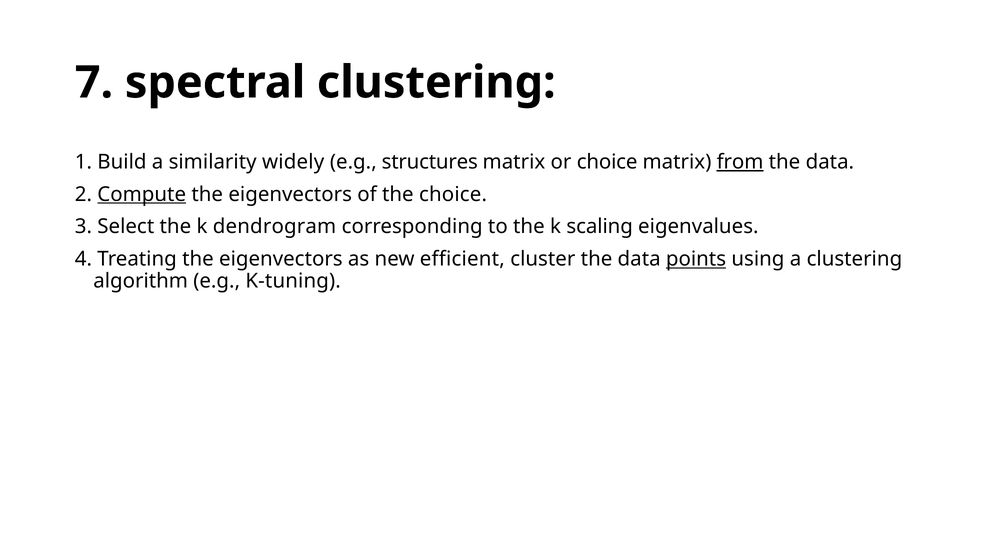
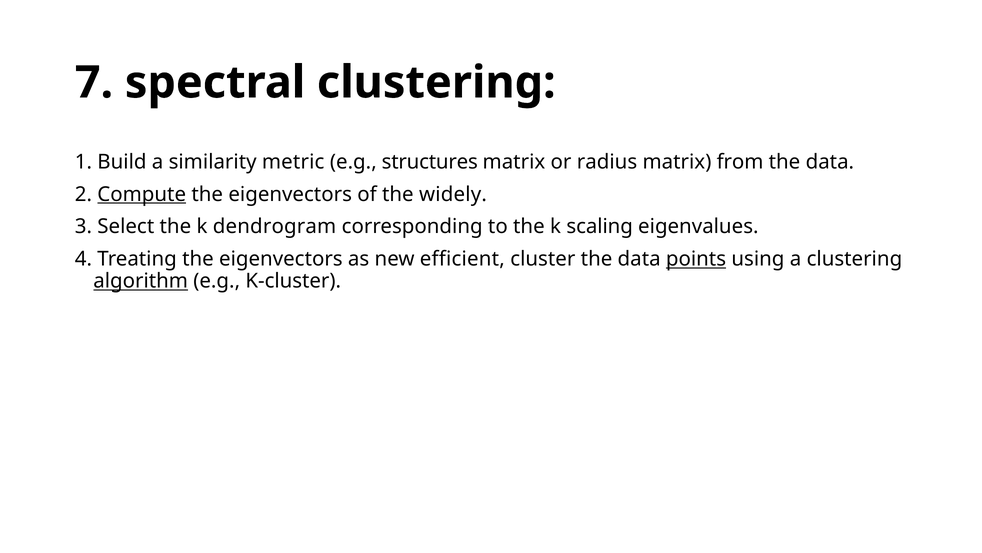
widely: widely -> metric
or choice: choice -> radius
from underline: present -> none
the choice: choice -> widely
algorithm underline: none -> present
K-tuning: K-tuning -> K-cluster
